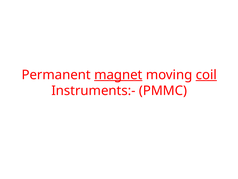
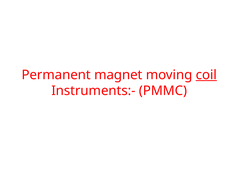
magnet underline: present -> none
